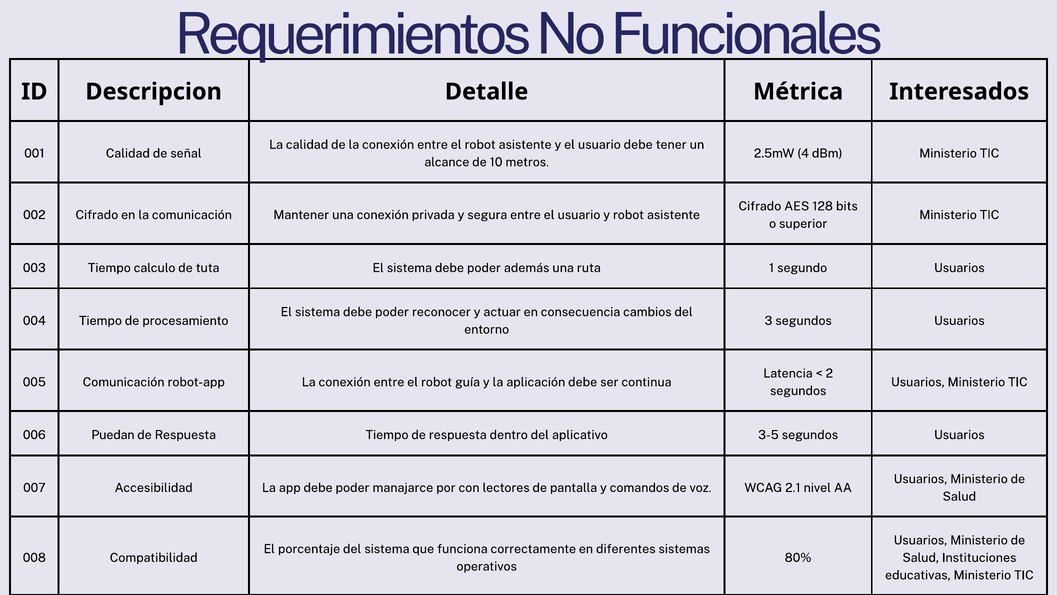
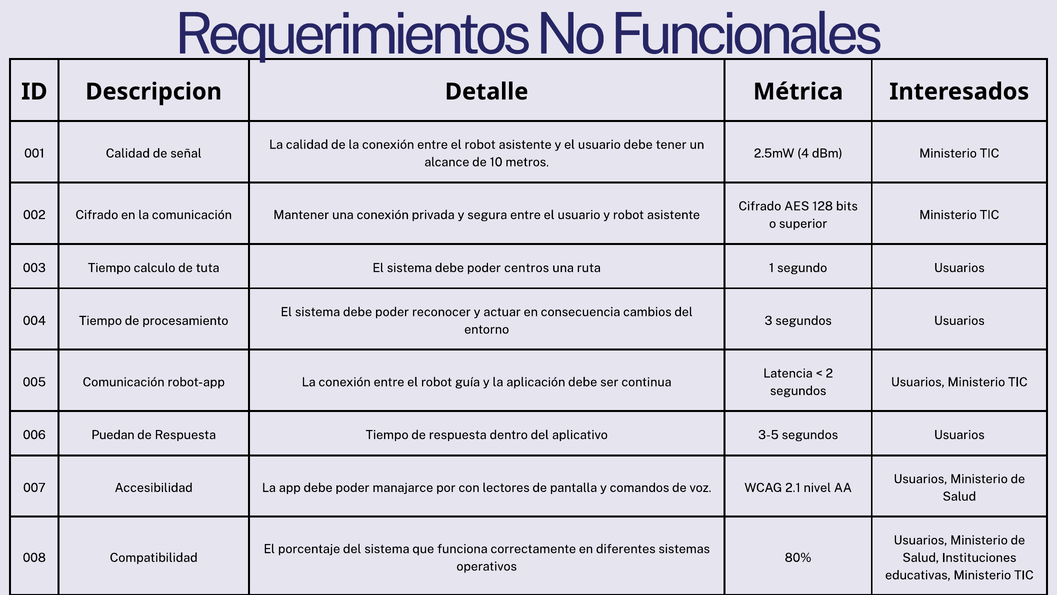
además: además -> centros
